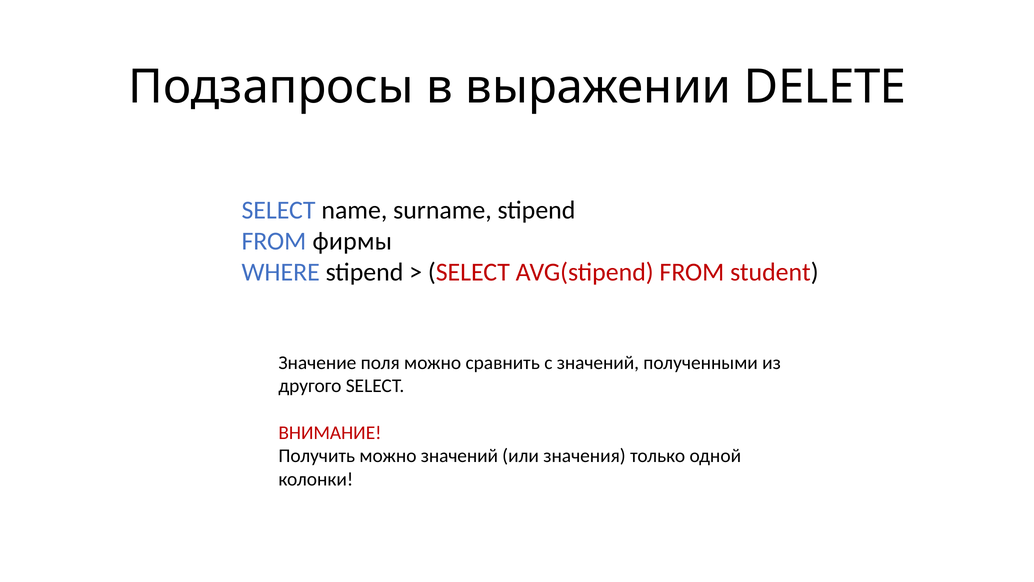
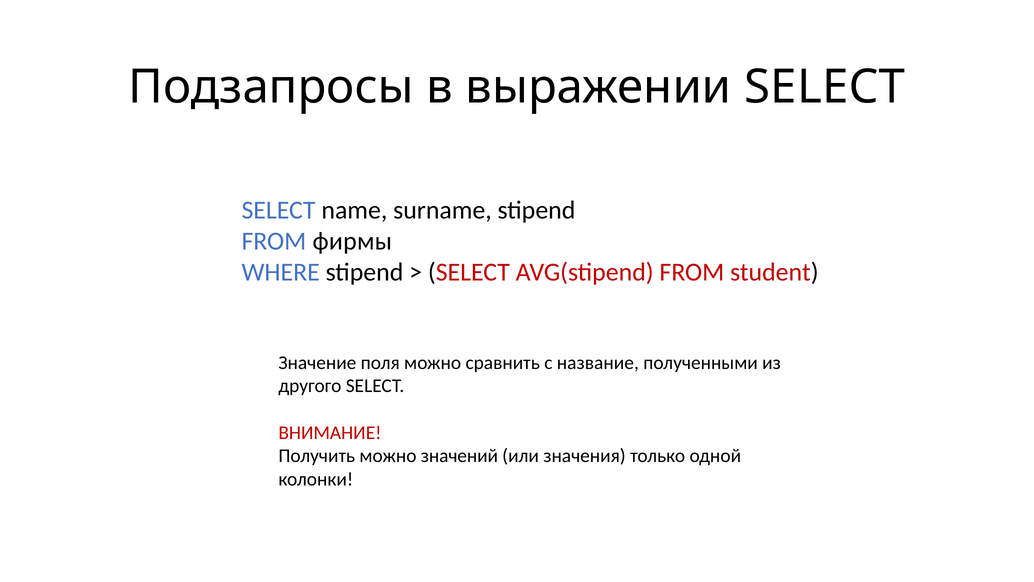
выражении DELETE: DELETE -> SELECT
с значений: значений -> название
